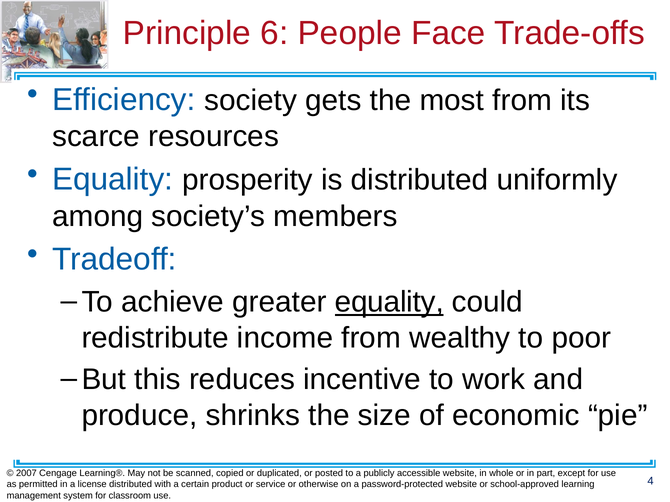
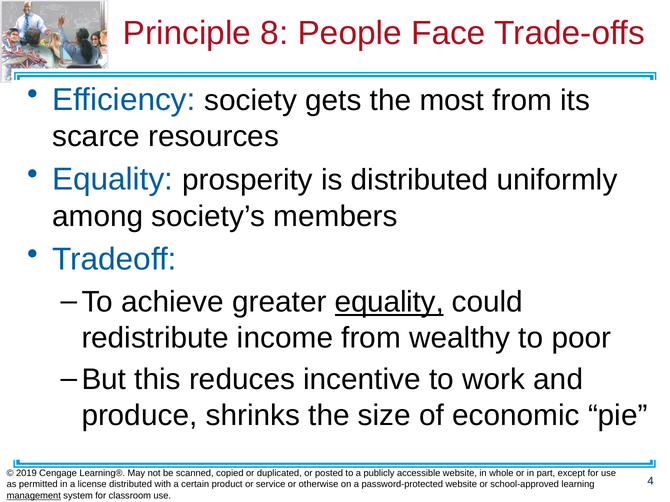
6: 6 -> 8
2007: 2007 -> 2019
management underline: none -> present
